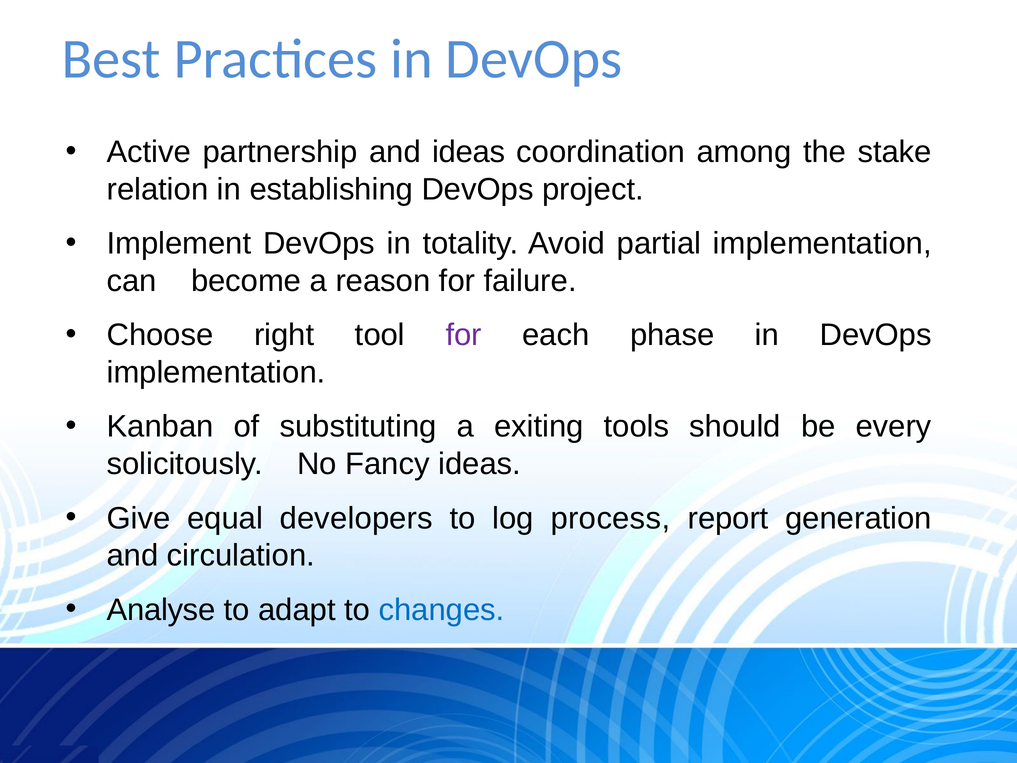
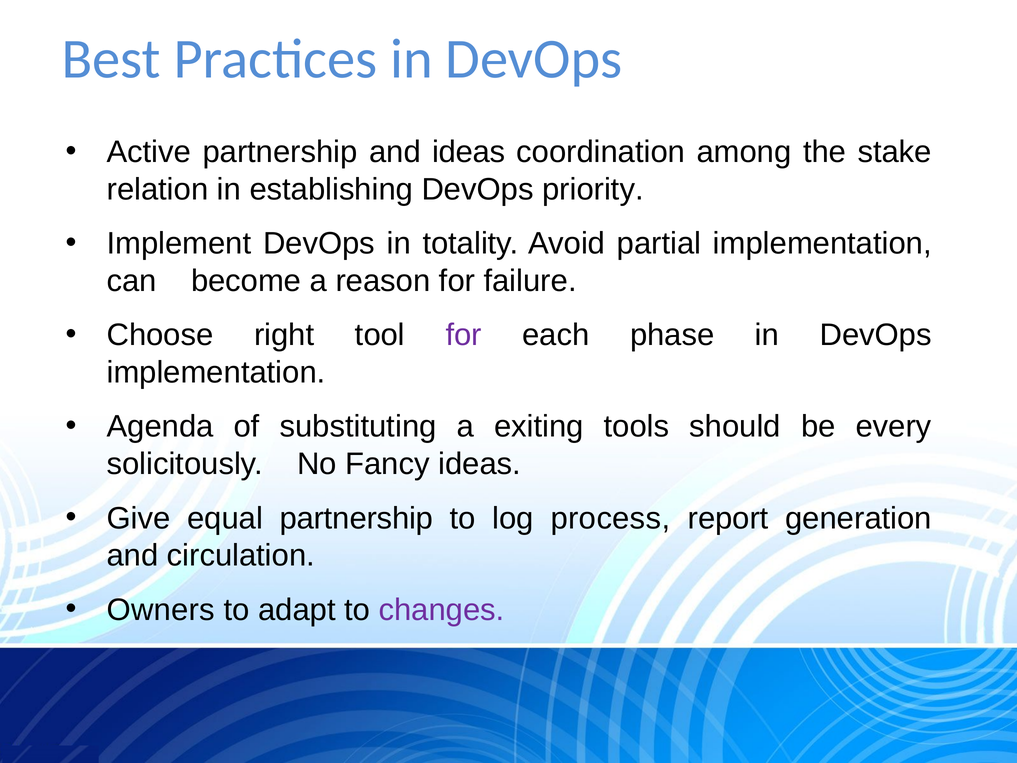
project: project -> priority
Kanban: Kanban -> Agenda
equal developers: developers -> partnership
Analyse: Analyse -> Owners
changes colour: blue -> purple
